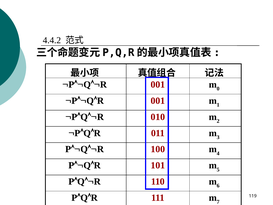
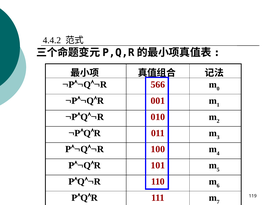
001 at (158, 84): 001 -> 566
